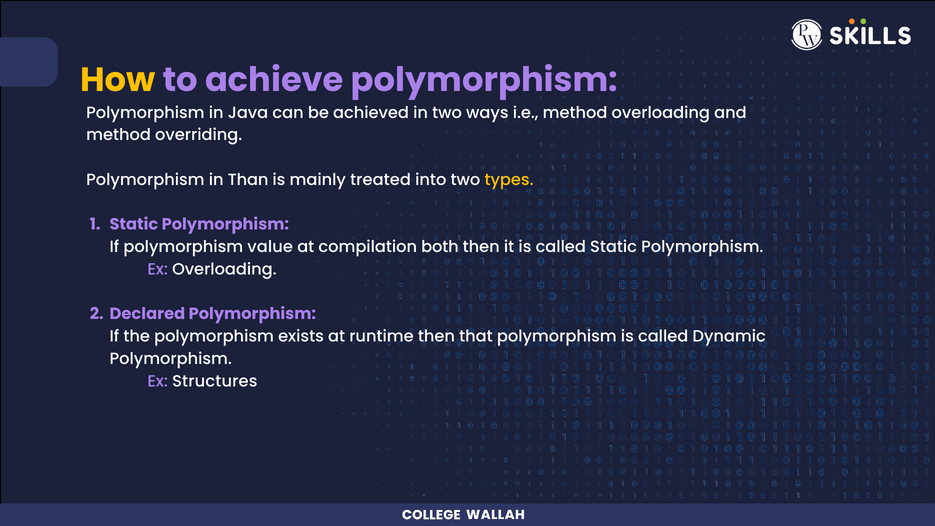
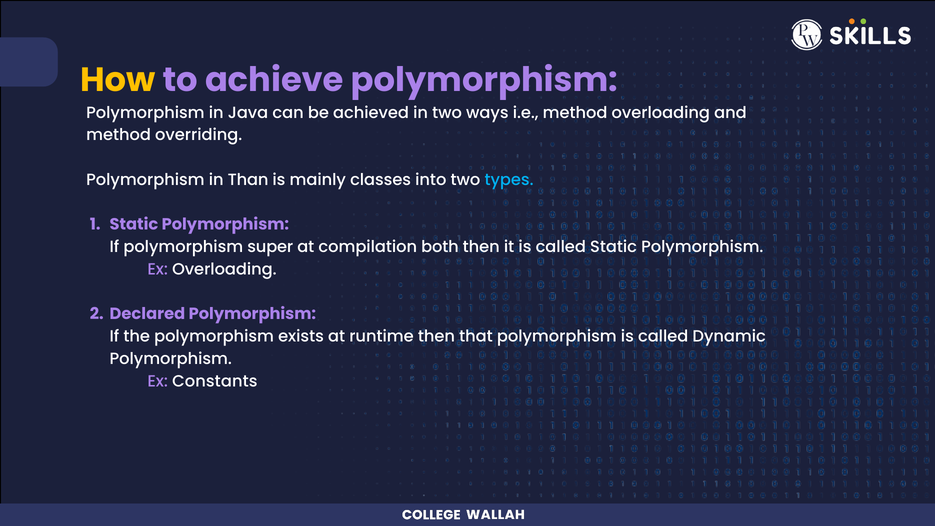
treated: treated -> classes
types colour: yellow -> light blue
value: value -> super
Structures: Structures -> Constants
